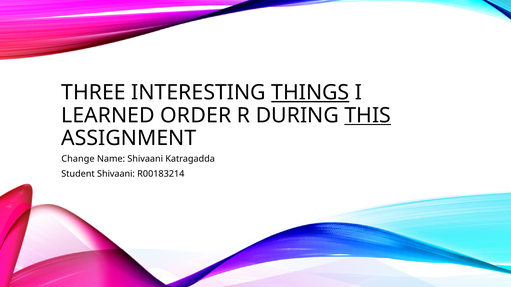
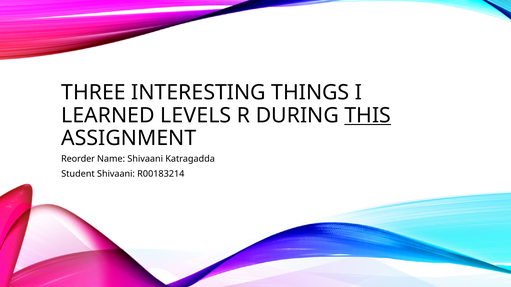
THINGS underline: present -> none
ORDER: ORDER -> LEVELS
Change: Change -> Reorder
